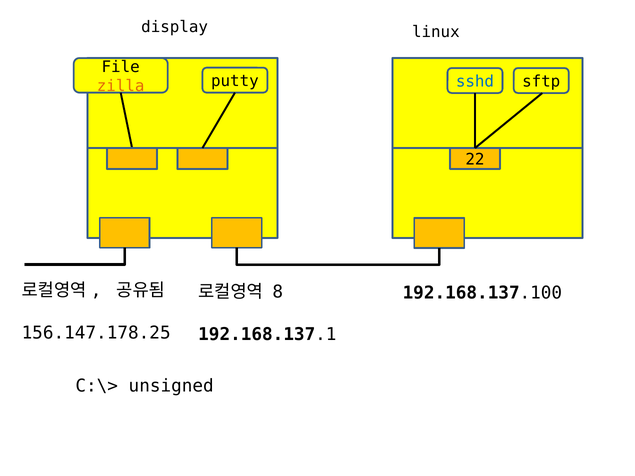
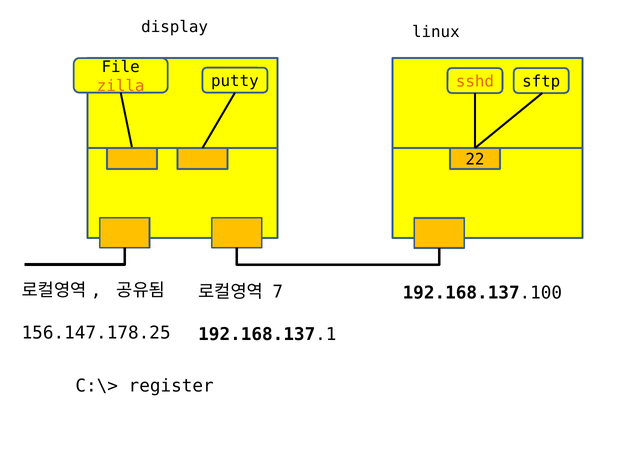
sshd colour: blue -> orange
8: 8 -> 7
unsigned: unsigned -> register
